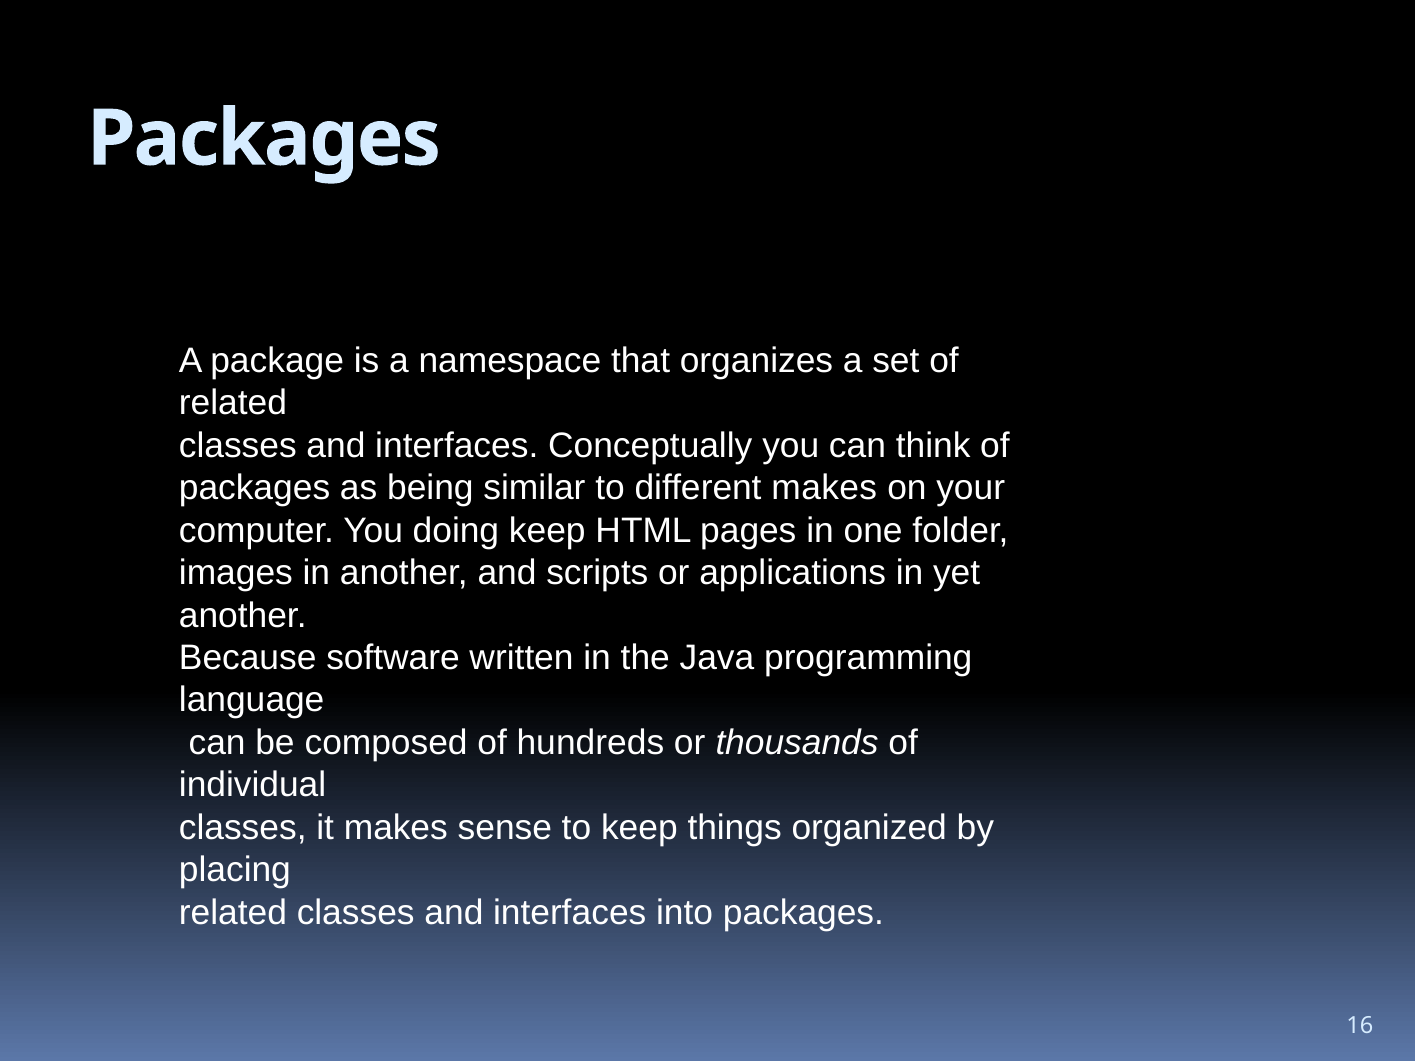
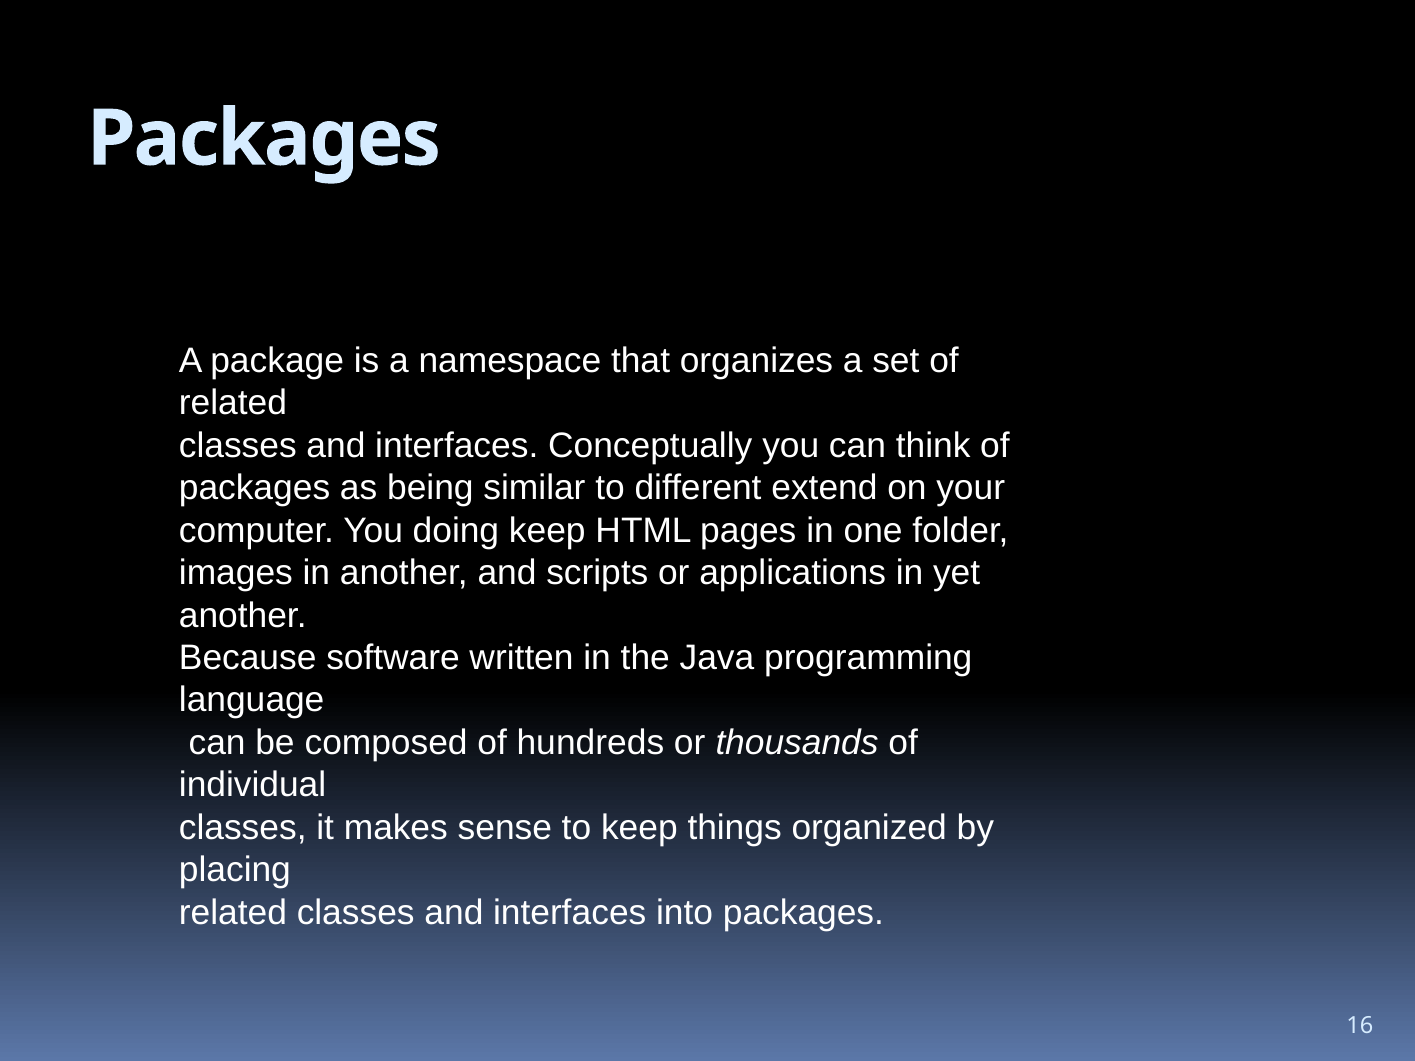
different makes: makes -> extend
